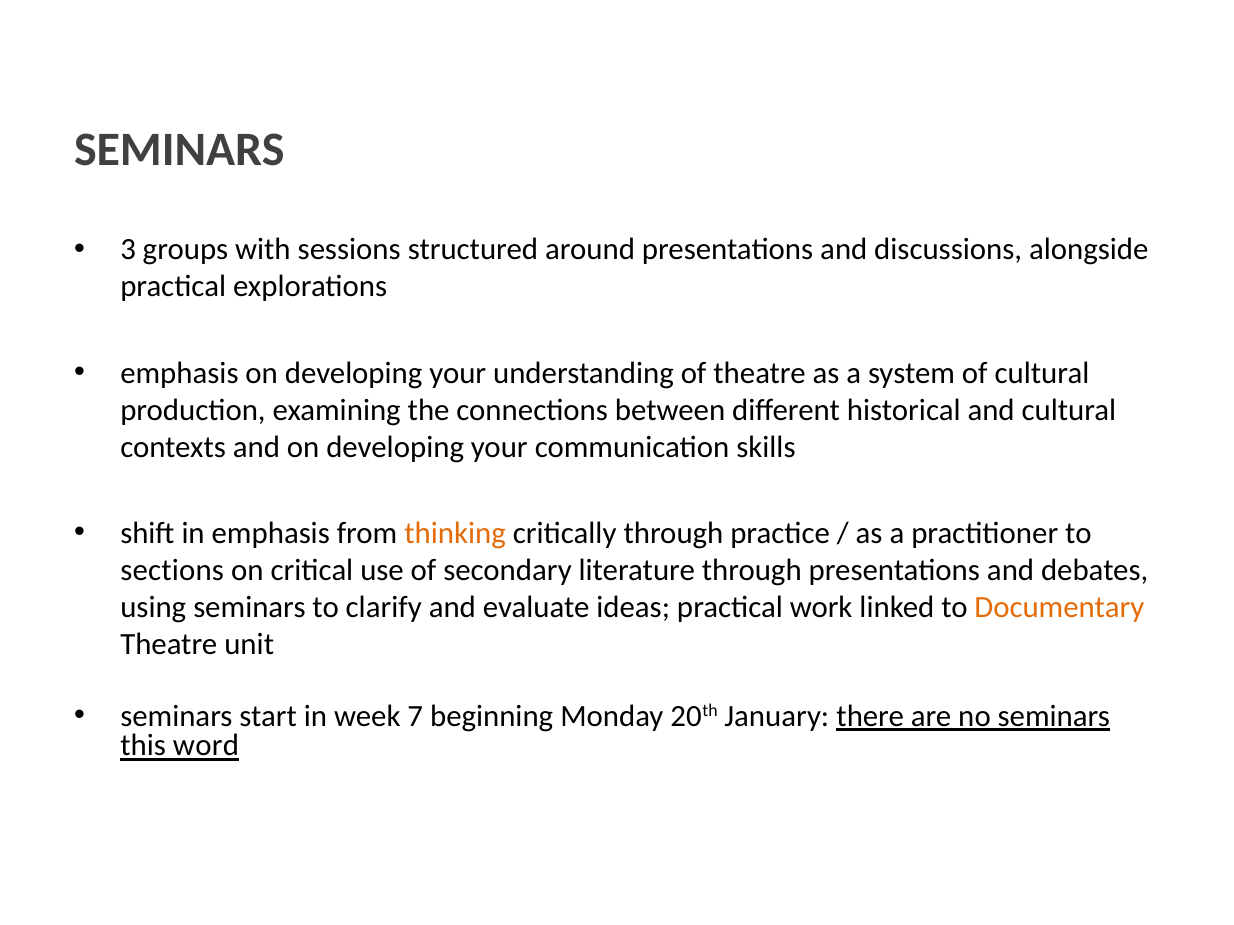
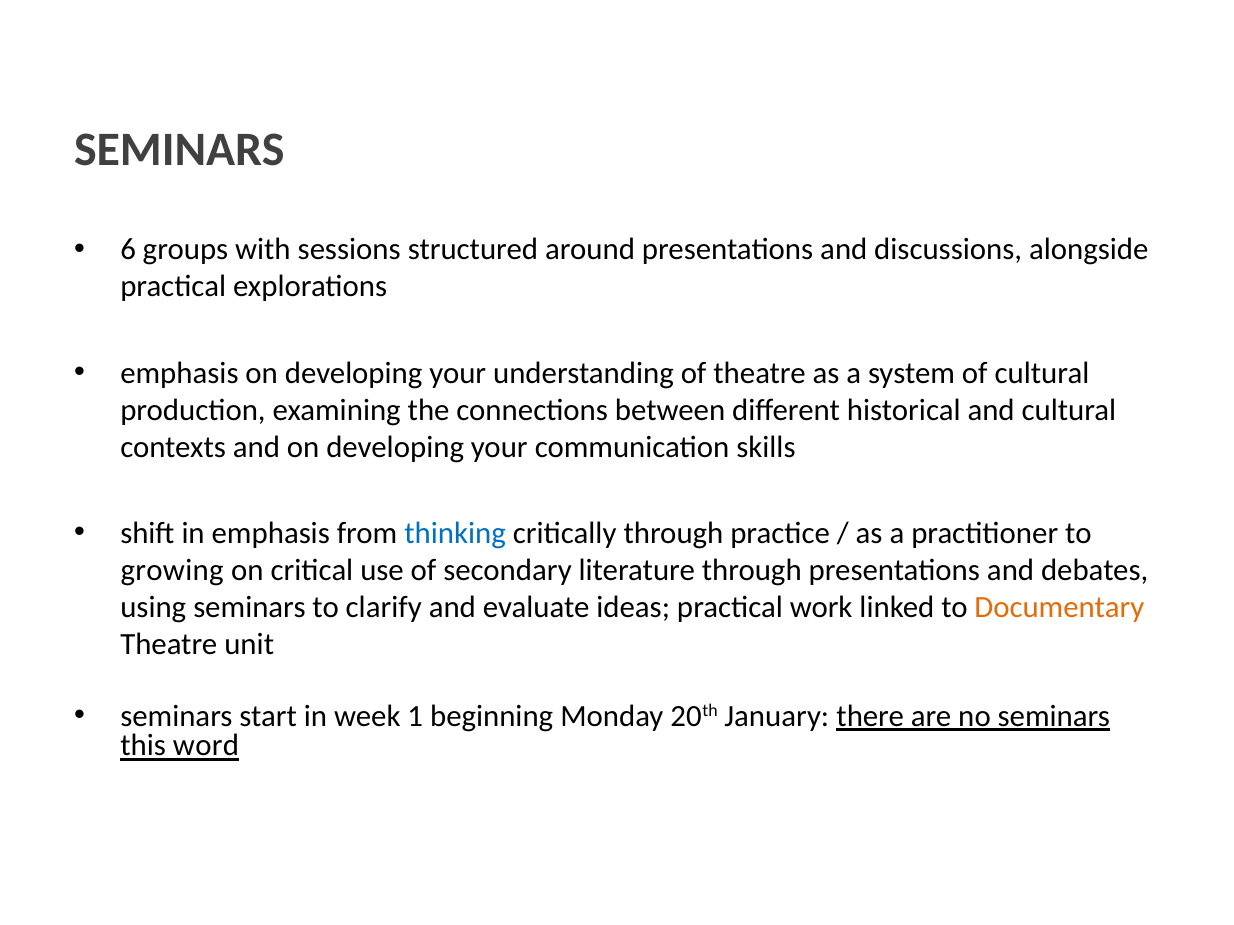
3: 3 -> 6
thinking colour: orange -> blue
sections: sections -> growing
7: 7 -> 1
